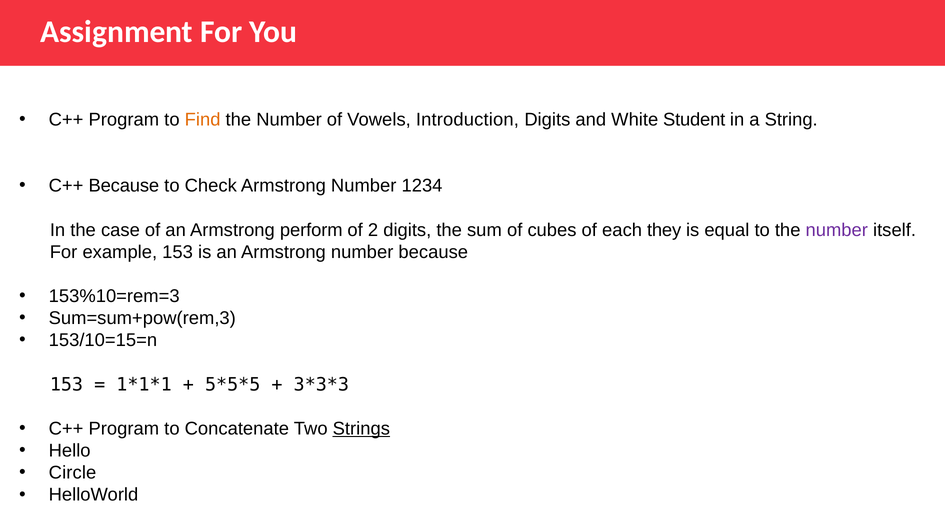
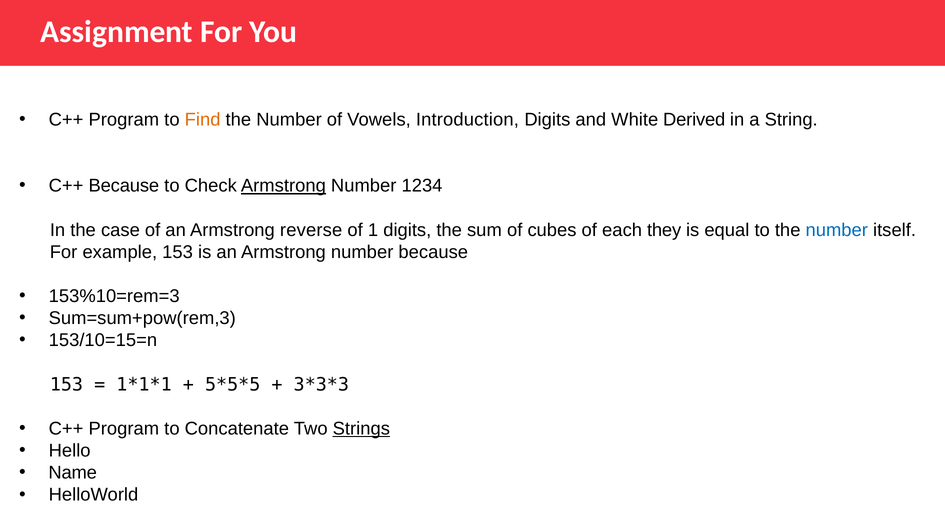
Student: Student -> Derived
Armstrong at (283, 186) underline: none -> present
perform: perform -> reverse
2: 2 -> 1
number at (837, 230) colour: purple -> blue
Circle: Circle -> Name
